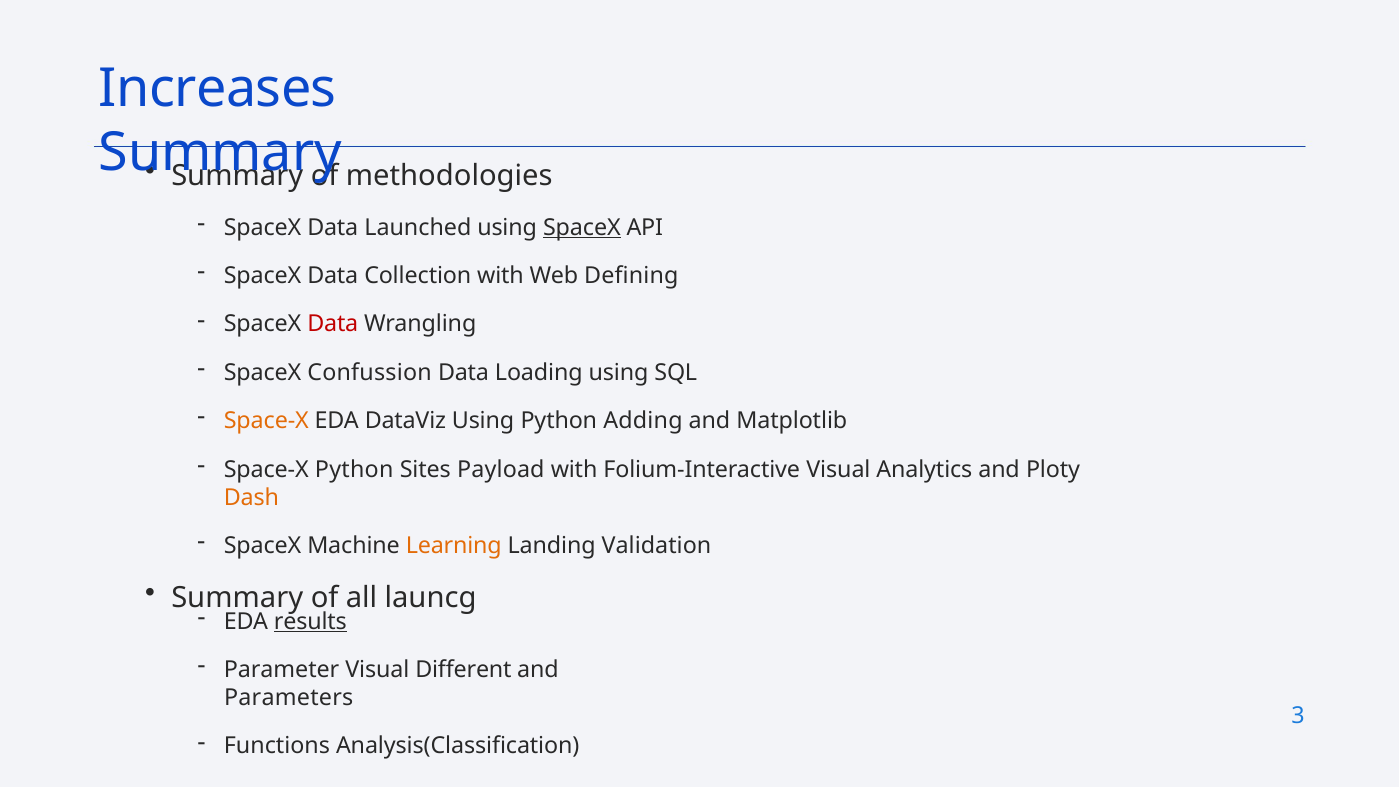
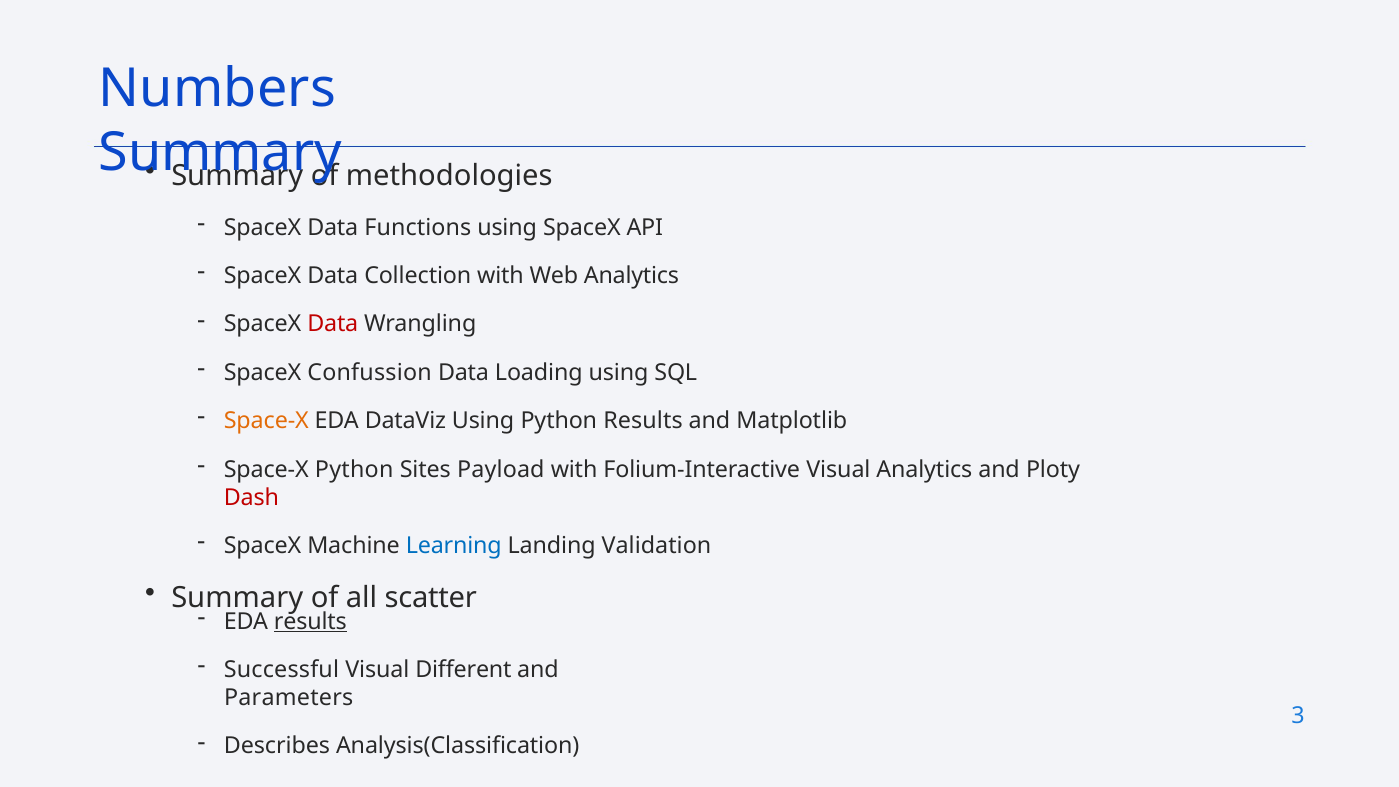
Increases: Increases -> Numbers
Launched: Launched -> Functions
SpaceX at (582, 227) underline: present -> none
Web Defining: Defining -> Analytics
Python Adding: Adding -> Results
Dash colour: orange -> red
Learning colour: orange -> blue
launcg: launcg -> scatter
Parameter: Parameter -> Successful
Functions: Functions -> Describes
